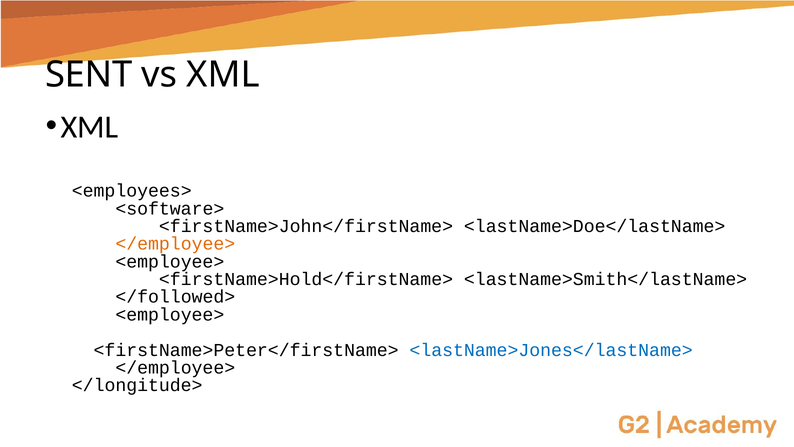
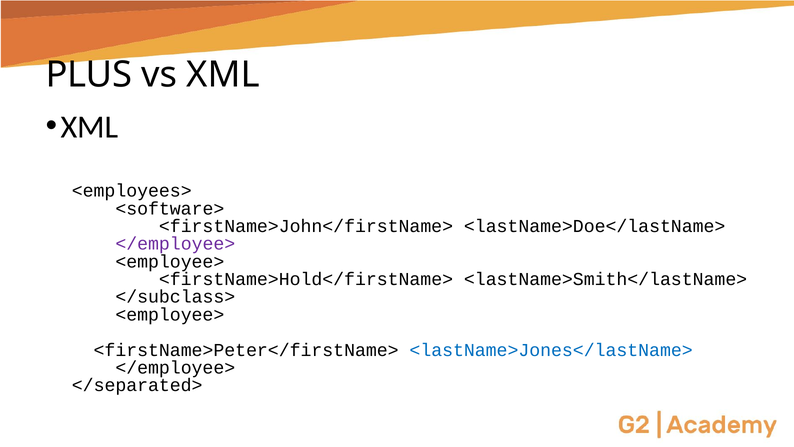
SENT: SENT -> PLUS
</employee> at (175, 244) colour: orange -> purple
</followed>: </followed> -> </subclass>
</longitude>: </longitude> -> </separated>
